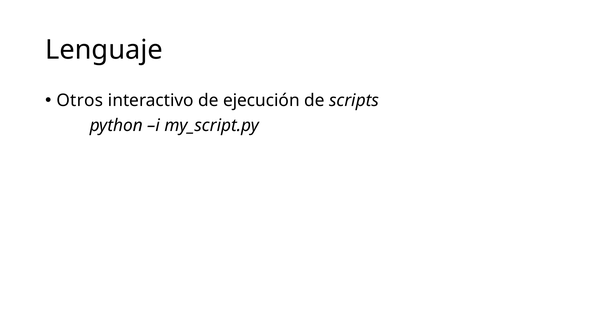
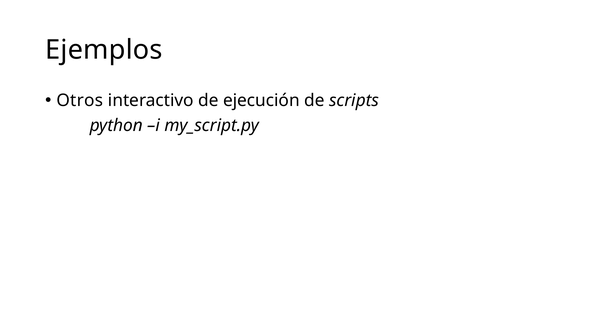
Lenguaje: Lenguaje -> Ejemplos
